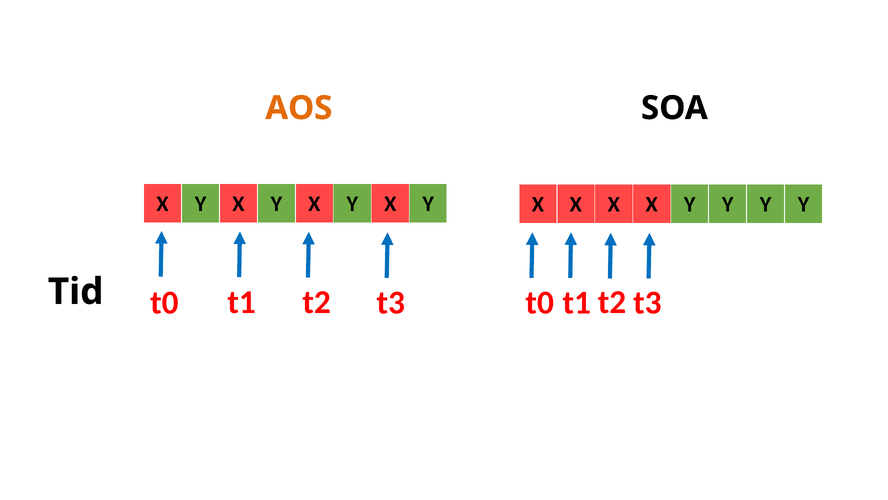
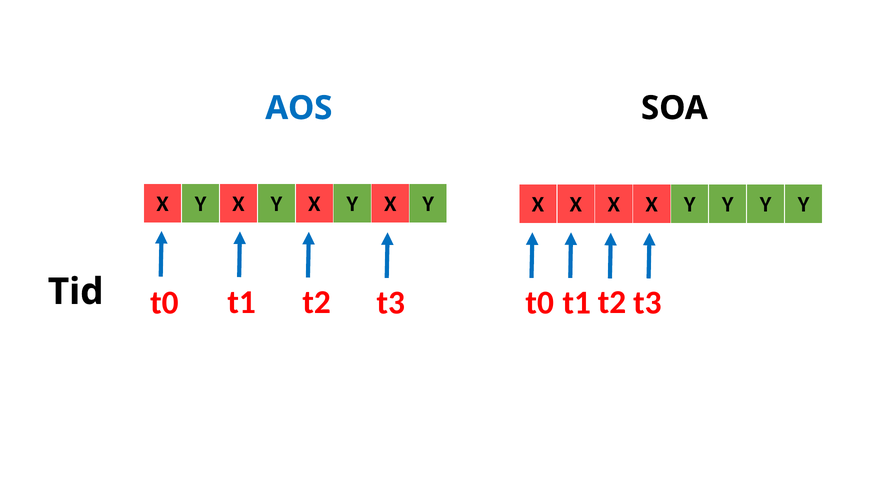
AOS colour: orange -> blue
